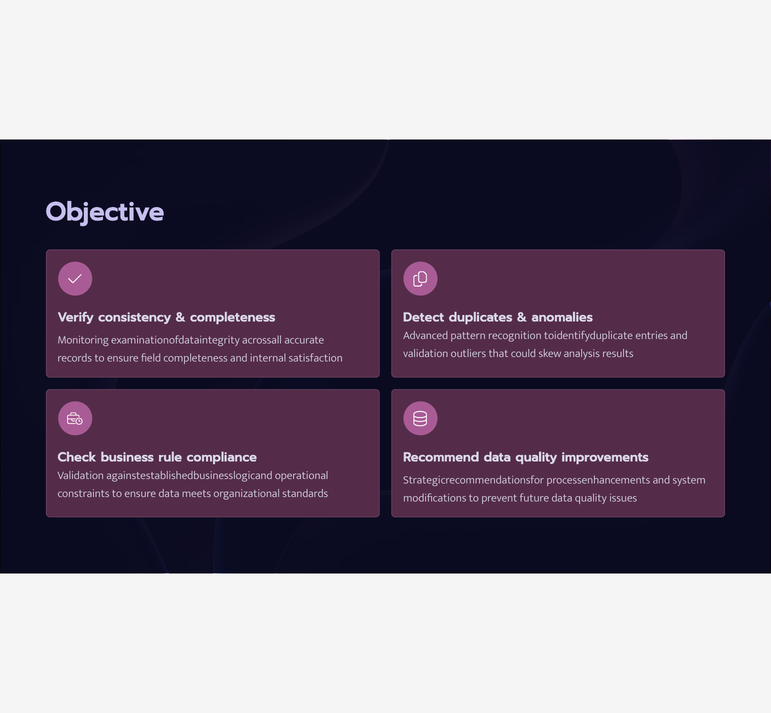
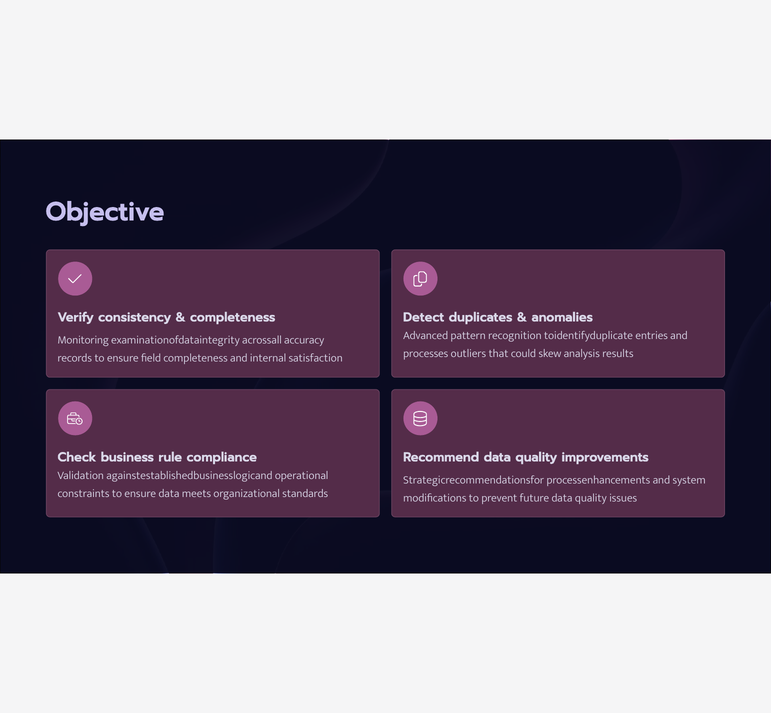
accurate: accurate -> accuracy
validation at (426, 354): validation -> processes
